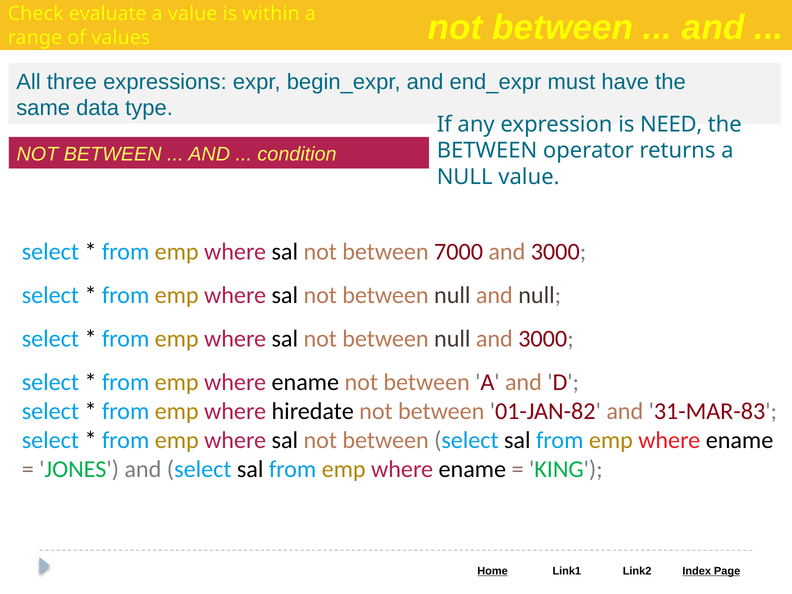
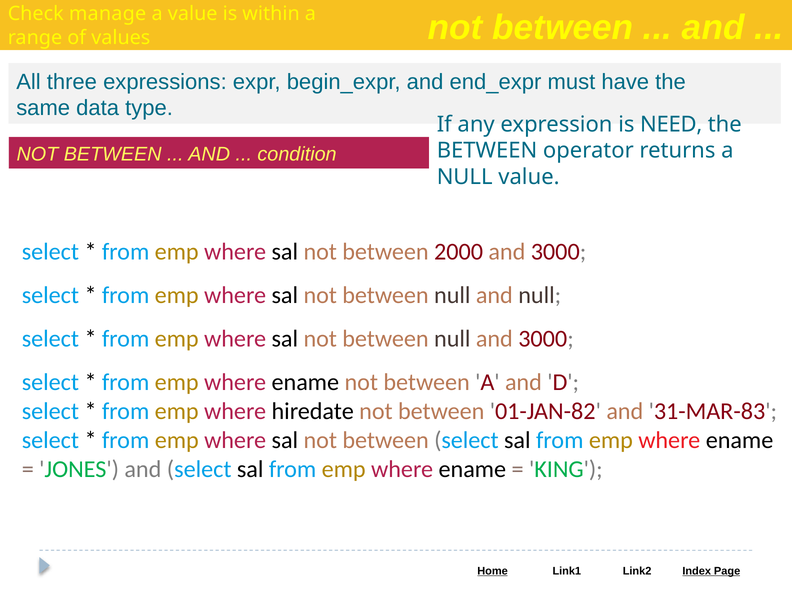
evaluate: evaluate -> manage
7000: 7000 -> 2000
